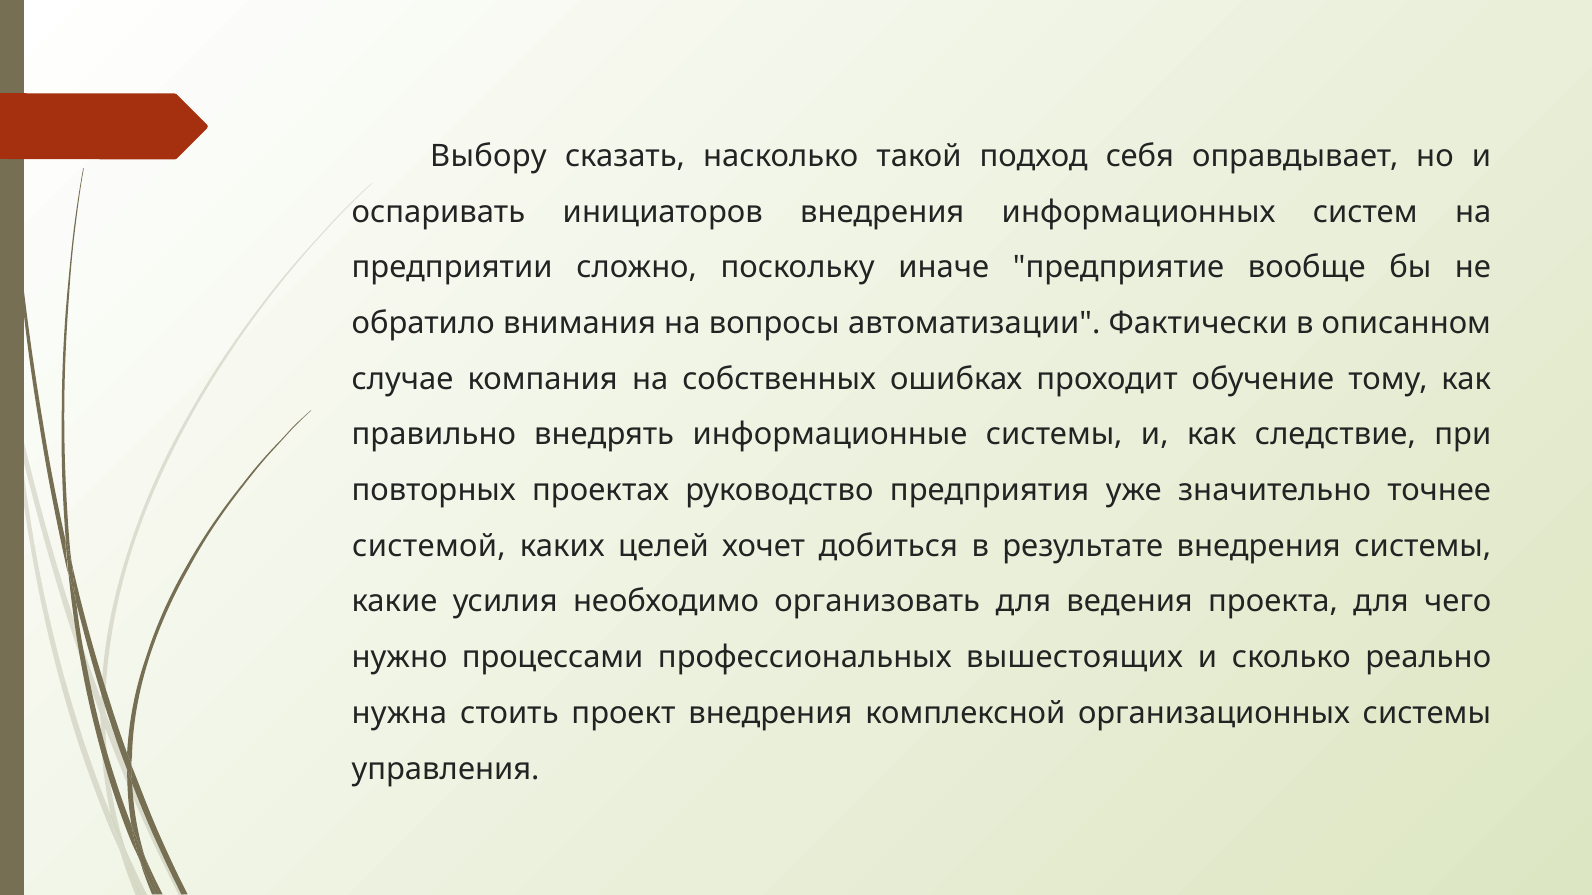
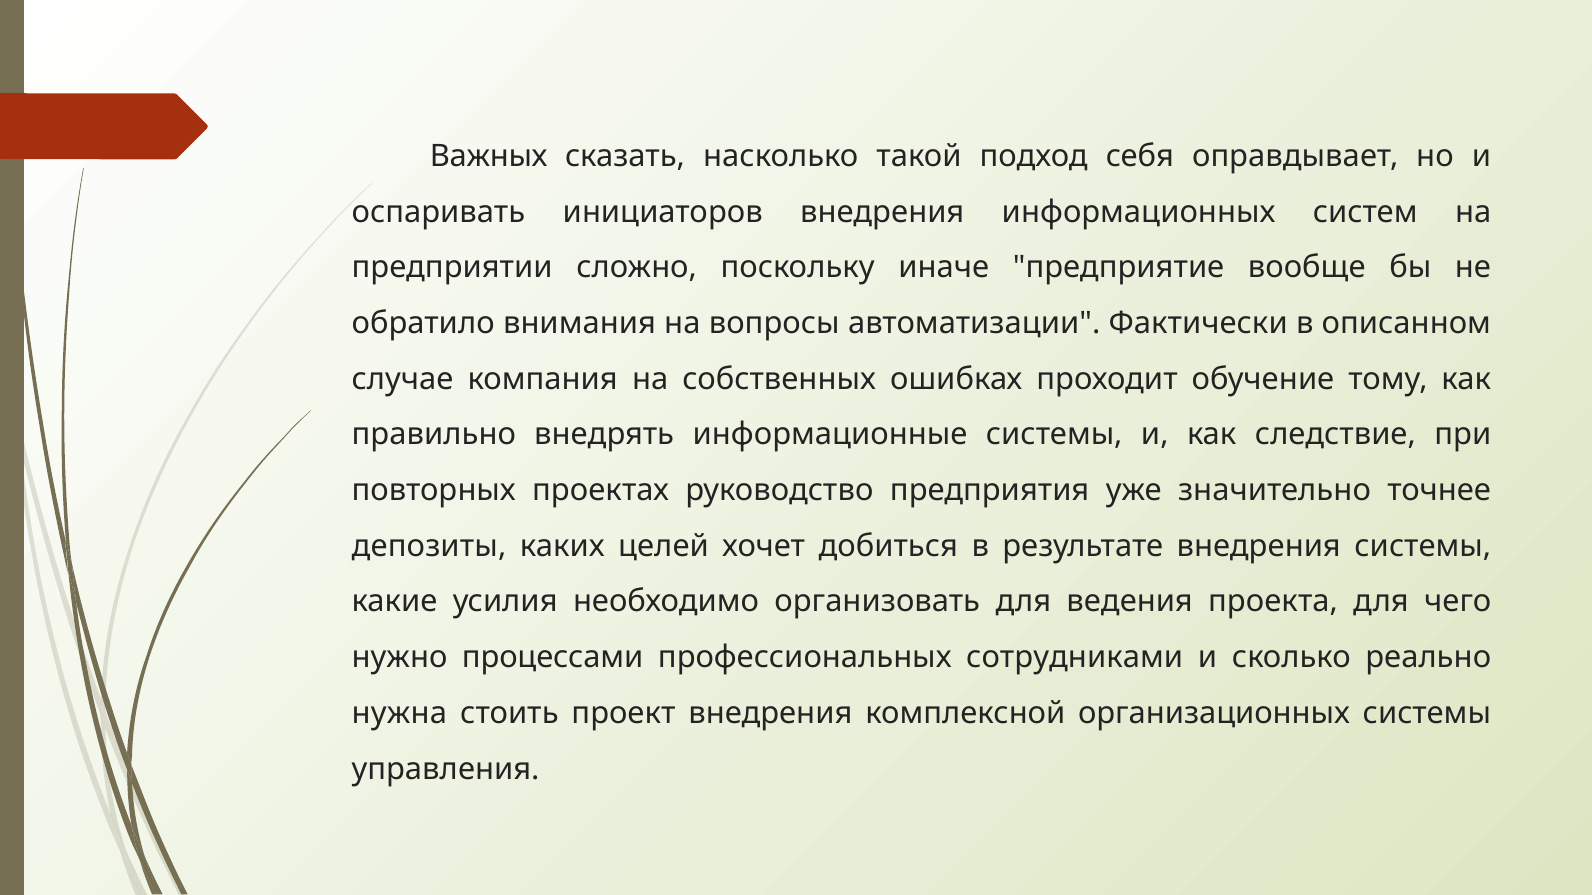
Выбору: Выбору -> Важных
системой: системой -> депозиты
вышестоящих: вышестоящих -> сотрудниками
